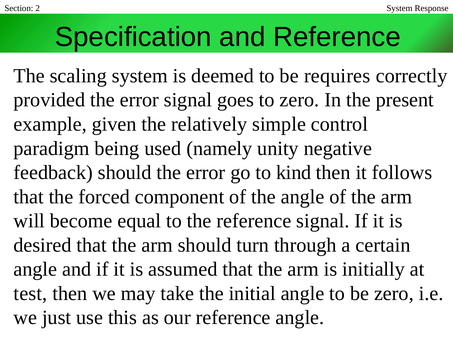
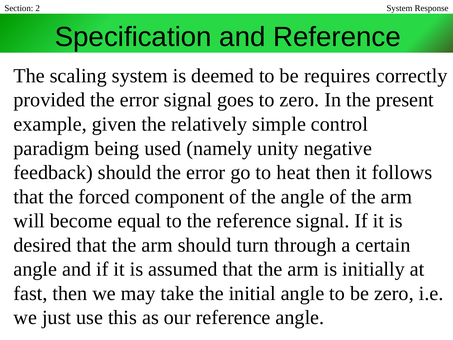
kind: kind -> heat
test: test -> fast
